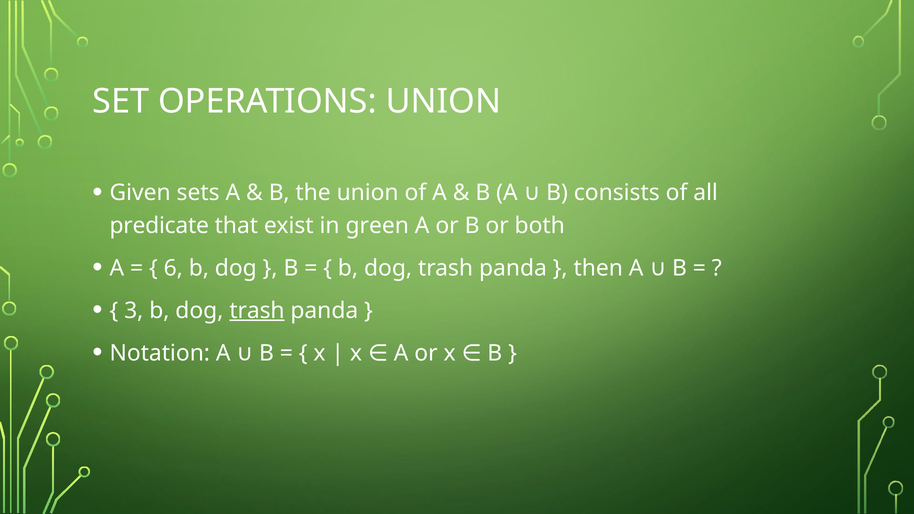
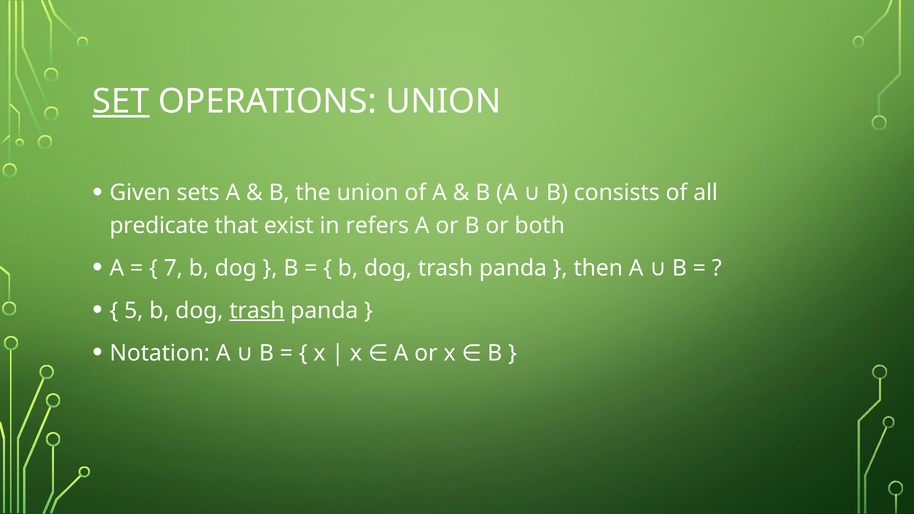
SET underline: none -> present
green: green -> refers
6: 6 -> 7
3: 3 -> 5
